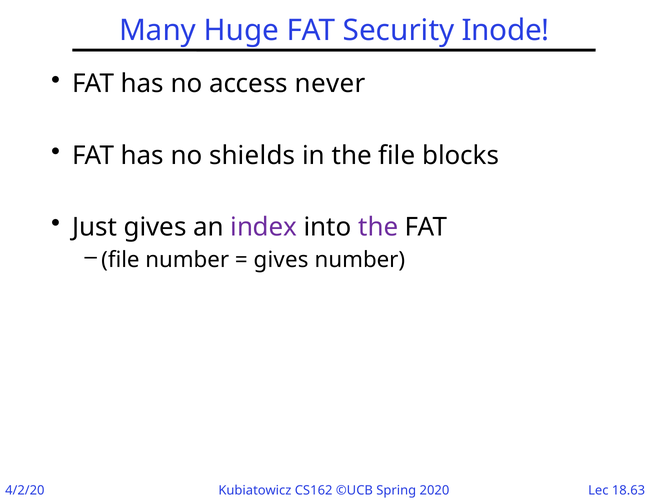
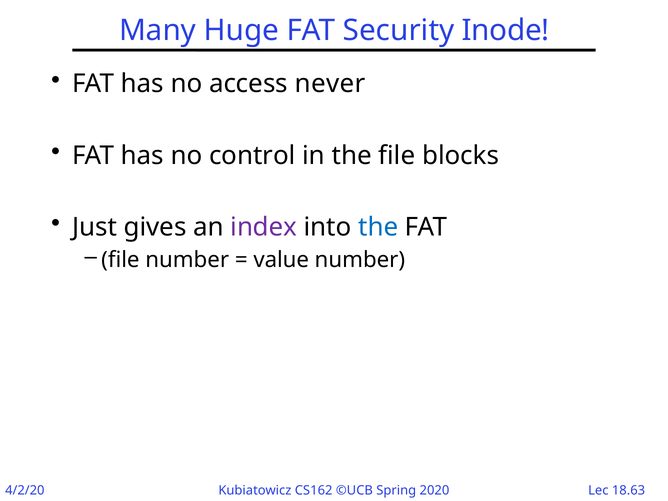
shields: shields -> control
the at (378, 227) colour: purple -> blue
gives at (281, 260): gives -> value
